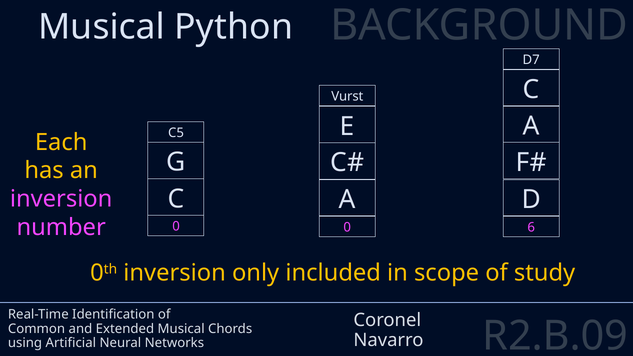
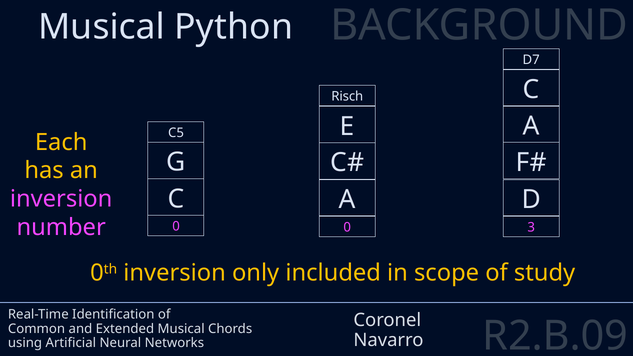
Vurst: Vurst -> Risch
6: 6 -> 3
